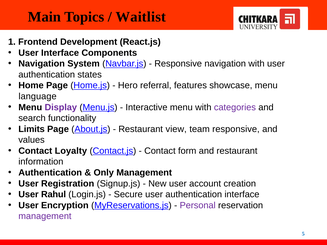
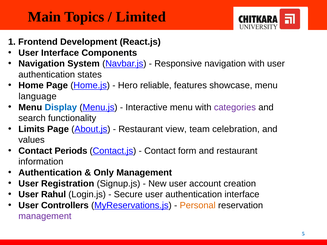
Waitlist: Waitlist -> Limited
referral: referral -> reliable
Display colour: purple -> blue
team responsive: responsive -> celebration
Loyalty: Loyalty -> Periods
Encryption: Encryption -> Controllers
Personal colour: purple -> orange
